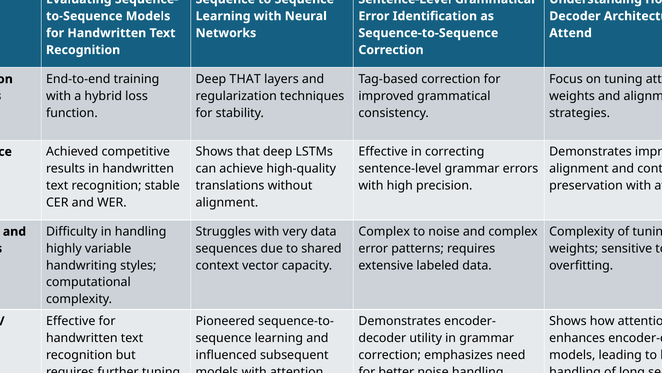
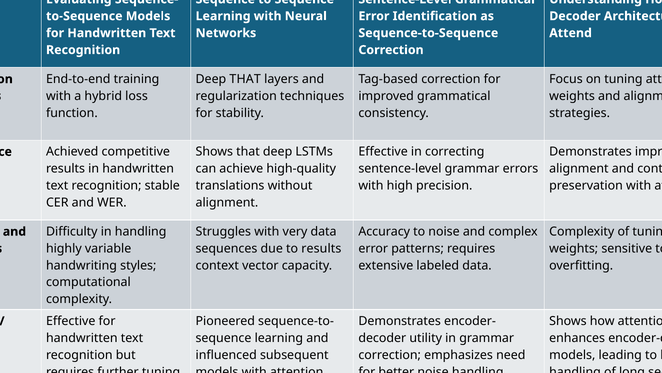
Complex at (384, 231): Complex -> Accuracy
to shared: shared -> results
